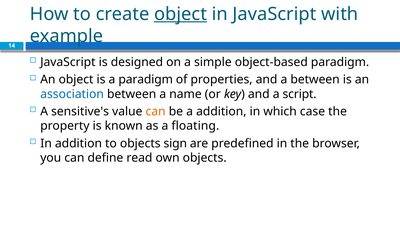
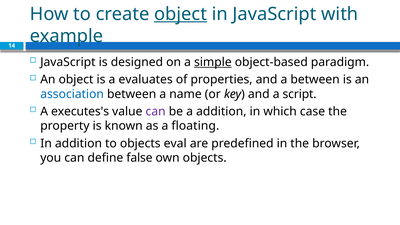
simple underline: none -> present
a paradigm: paradigm -> evaluates
sensitive's: sensitive's -> executes's
can at (156, 111) colour: orange -> purple
sign: sign -> eval
read: read -> false
